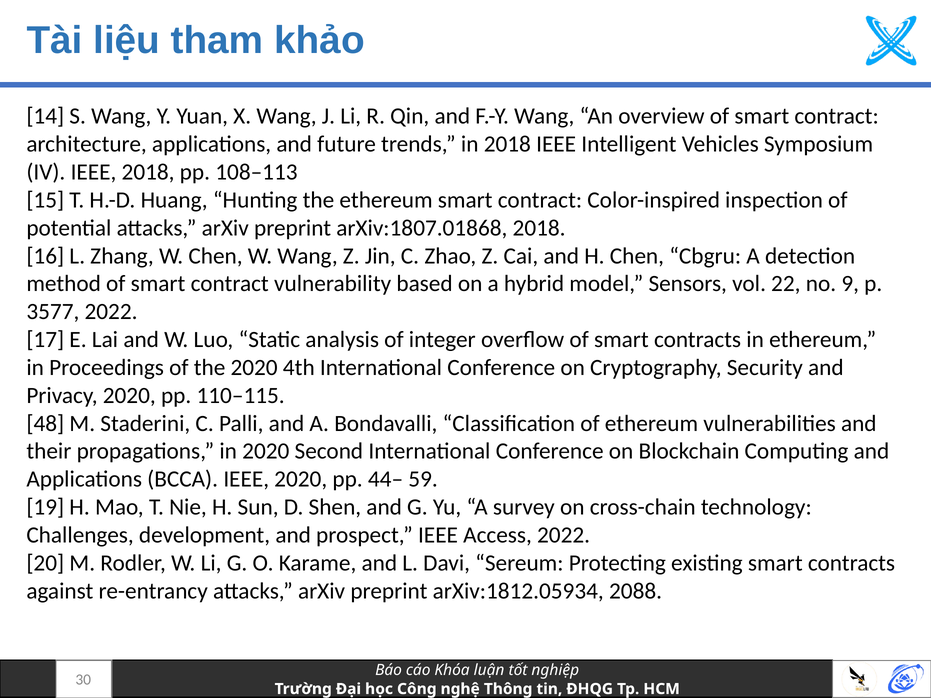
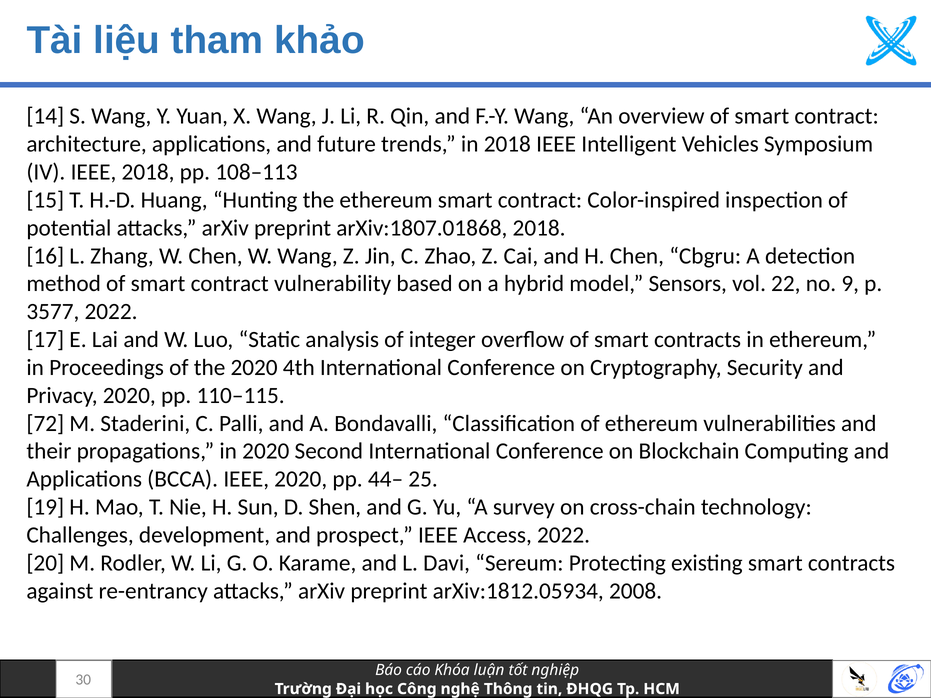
48: 48 -> 72
59: 59 -> 25
2088: 2088 -> 2008
